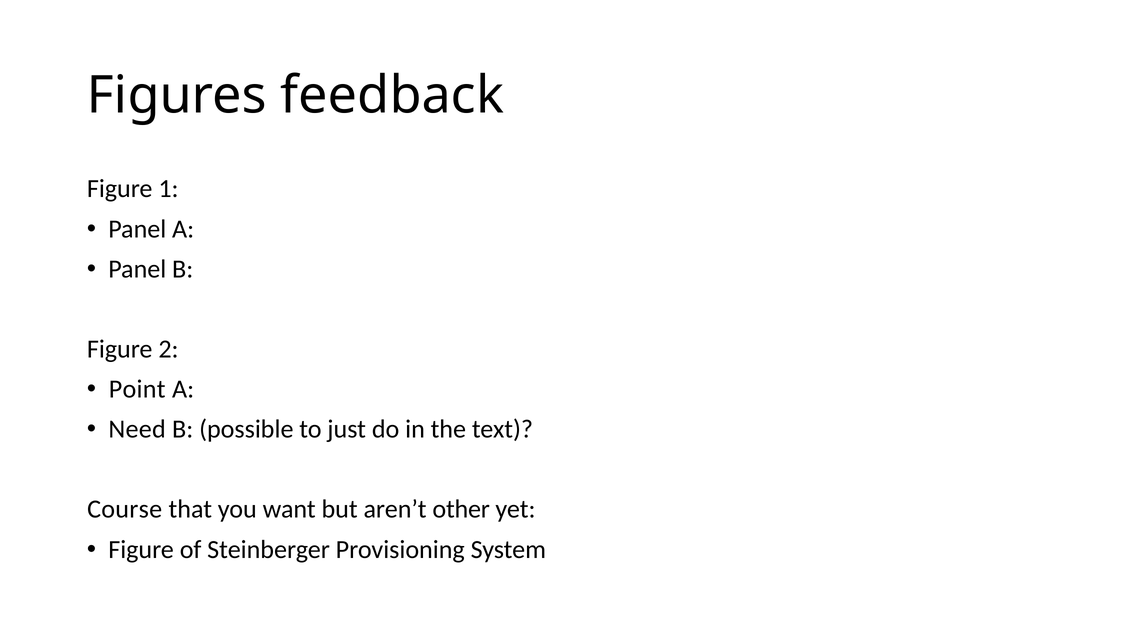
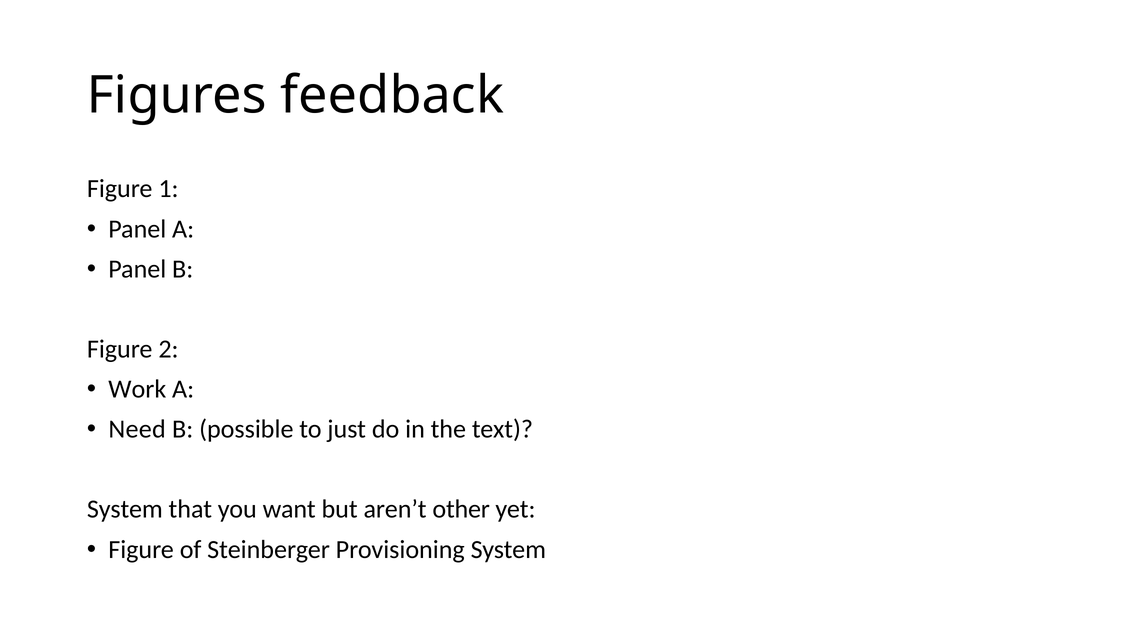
Point: Point -> Work
Course at (125, 510): Course -> System
